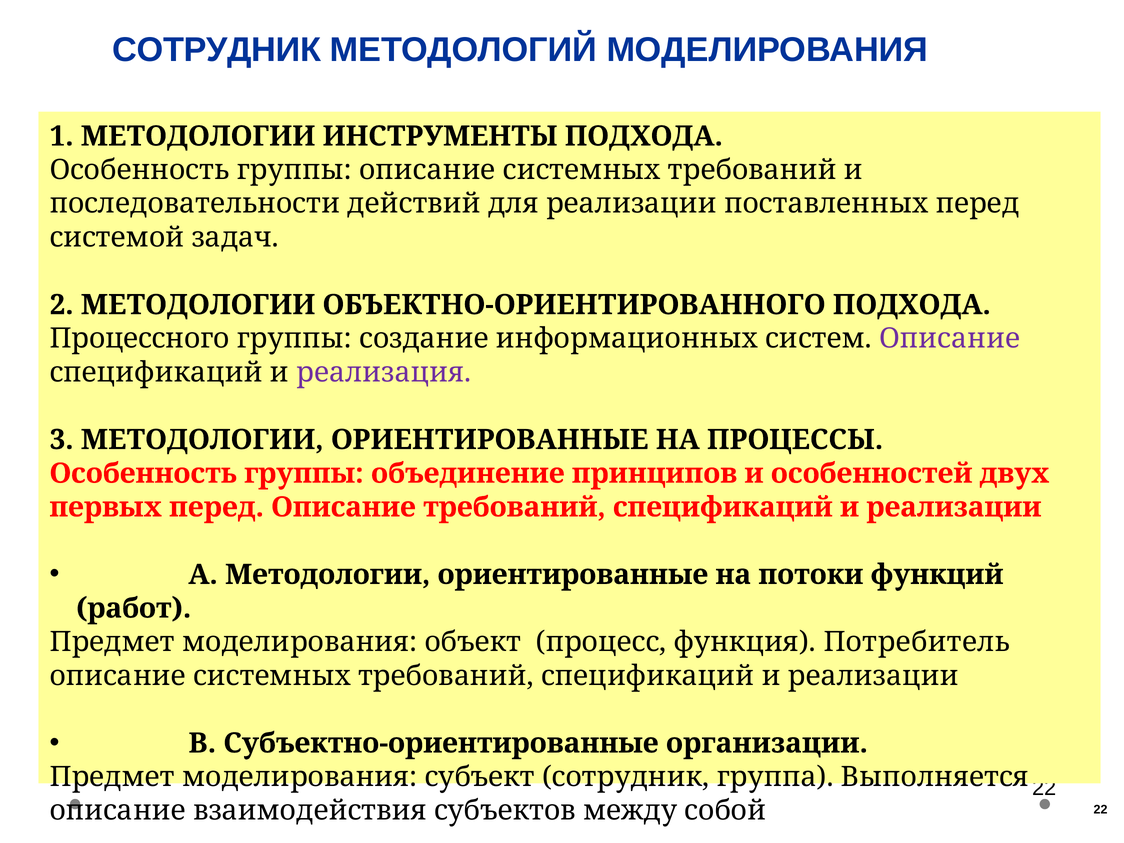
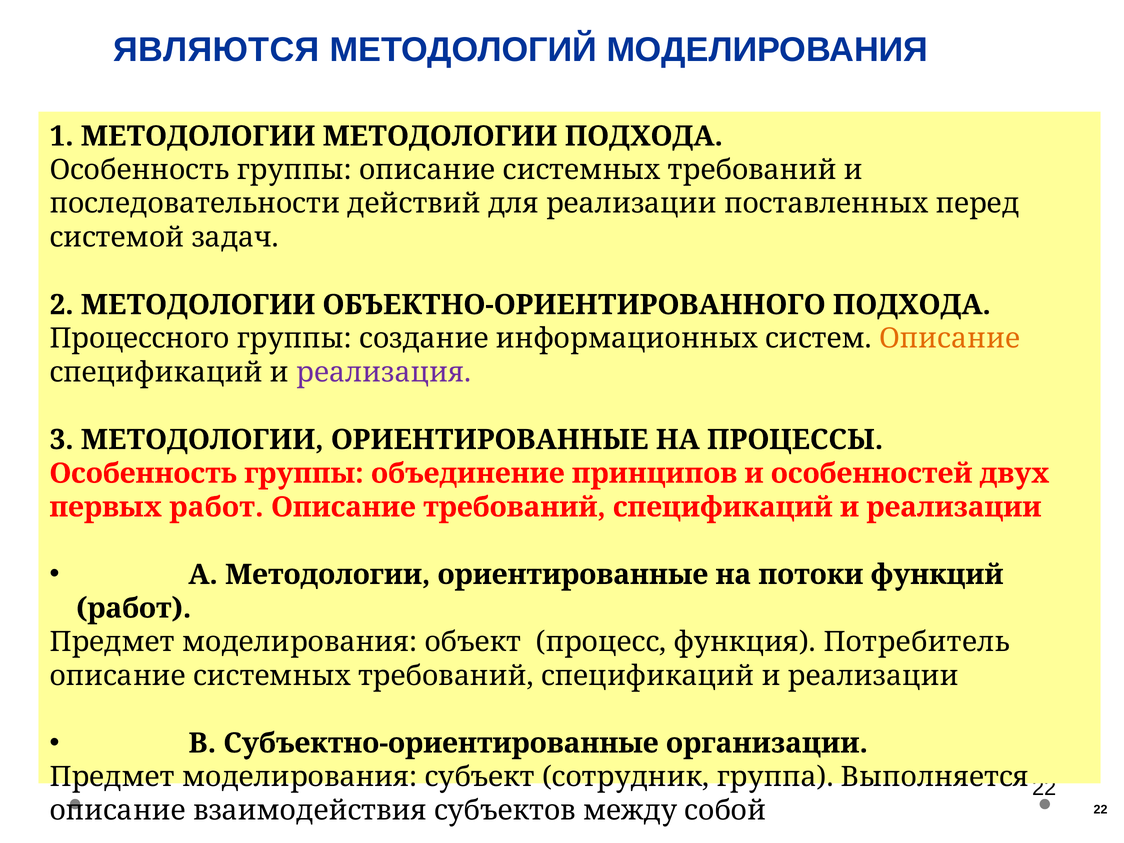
СОТРУДНИК at (217, 50): СОТРУДНИК -> ЯВЛЯЮТСЯ
МЕТОДОЛОГИИ ИНСТРУМЕНТЫ: ИНСТРУМЕНТЫ -> МЕТОДОЛОГИИ
Описание at (950, 339) colour: purple -> orange
первых перед: перед -> работ
